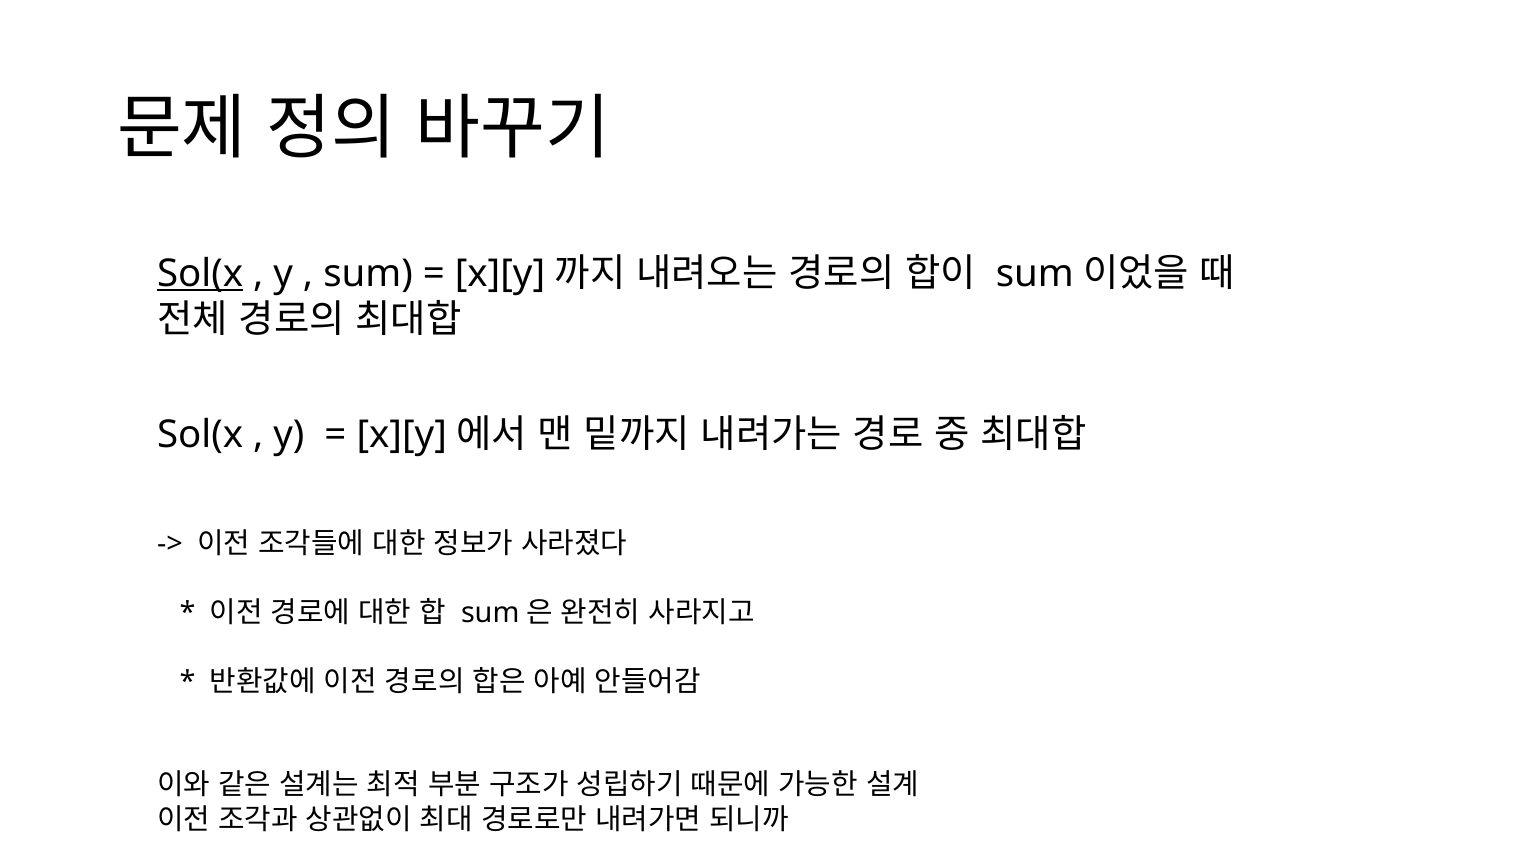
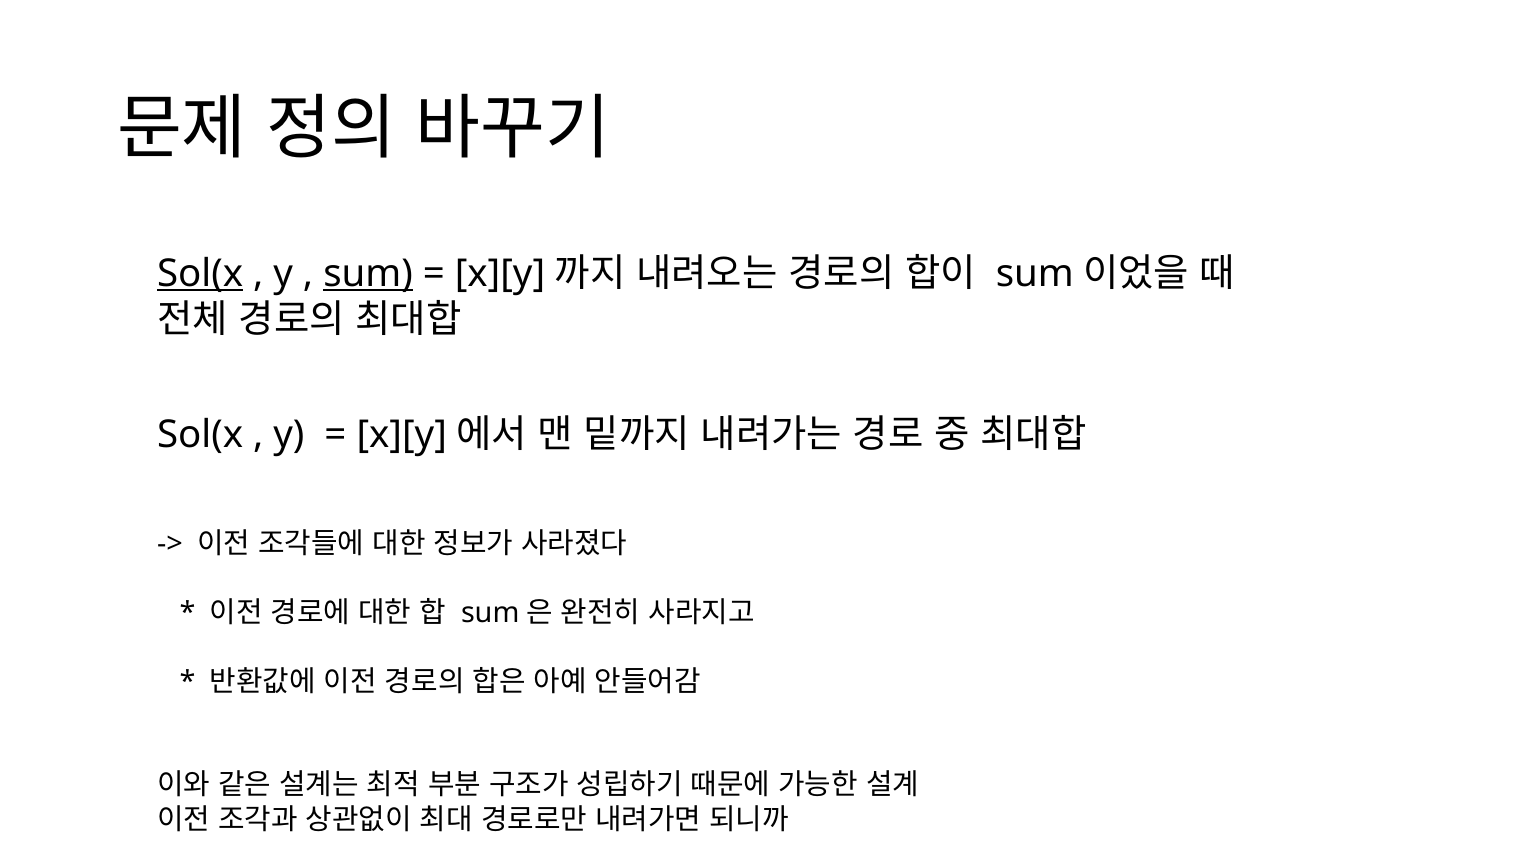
sum at (368, 274) underline: none -> present
